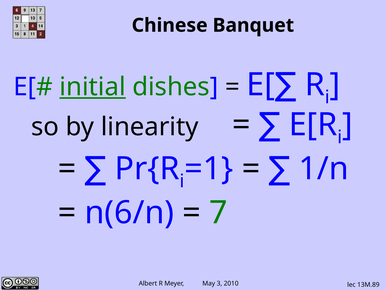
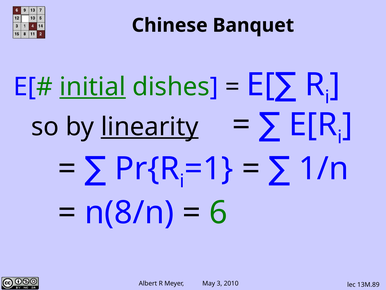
linearity underline: none -> present
n(6/n: n(6/n -> n(8/n
7: 7 -> 6
